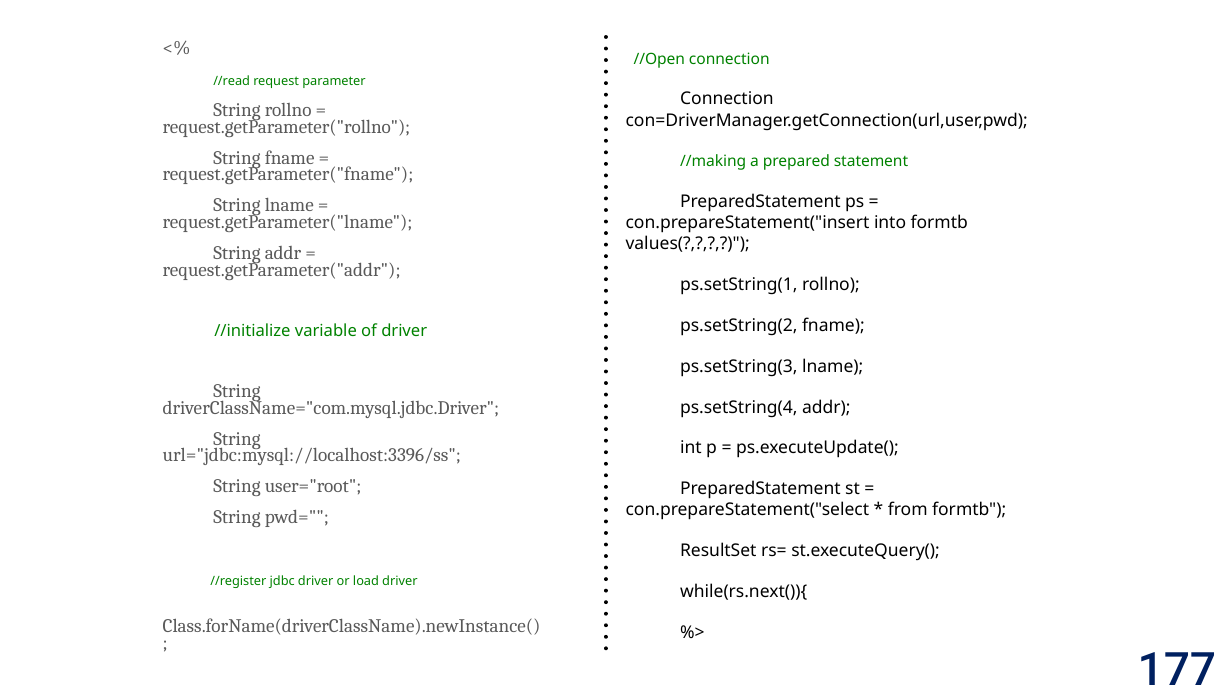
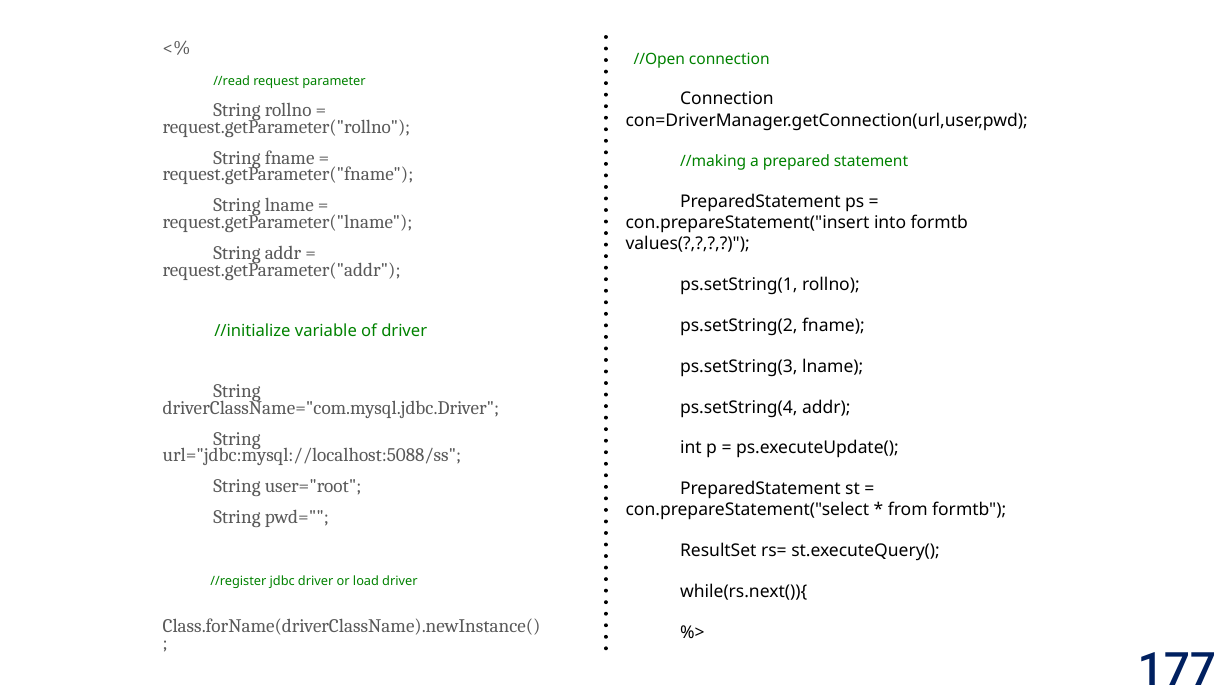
url="jdbc:mysql://localhost:3396/ss: url="jdbc:mysql://localhost:3396/ss -> url="jdbc:mysql://localhost:5088/ss
